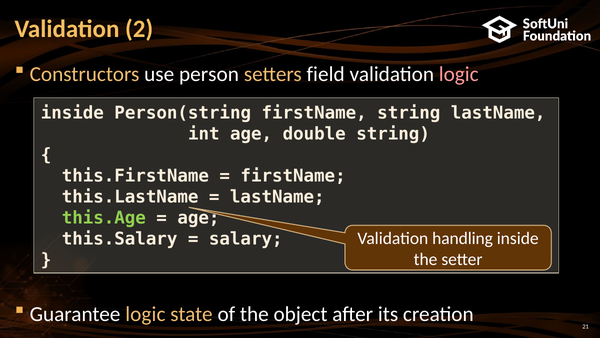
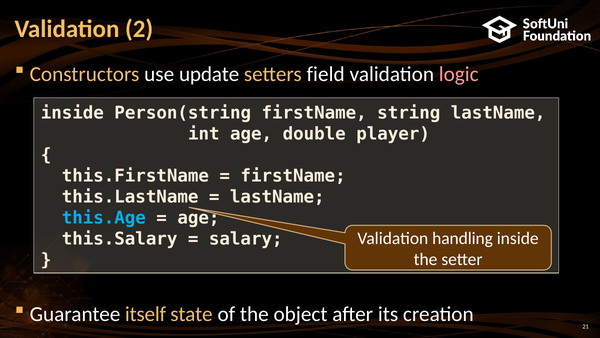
person: person -> update
double string: string -> player
this.Age colour: light green -> light blue
Guarantee logic: logic -> itself
